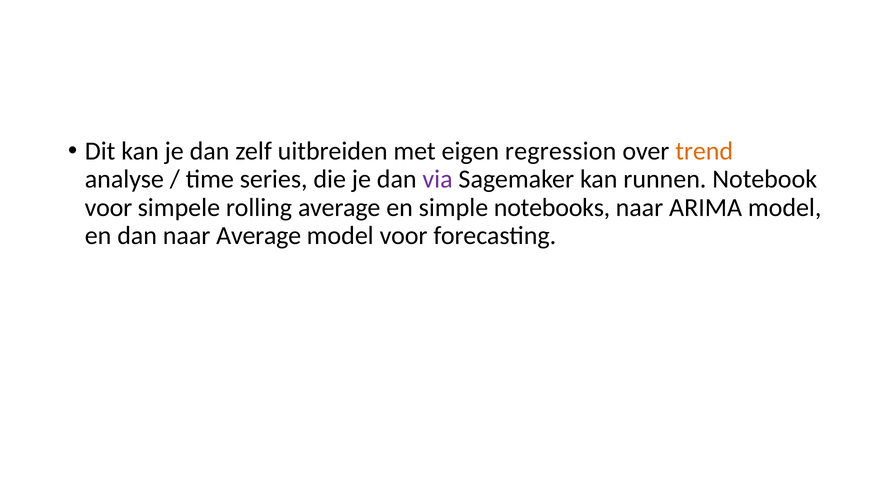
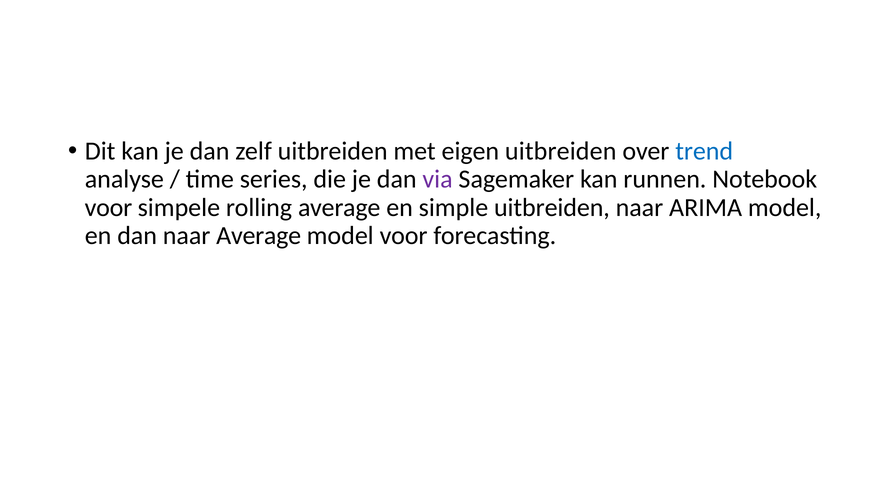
eigen regression: regression -> uitbreiden
trend colour: orange -> blue
simple notebooks: notebooks -> uitbreiden
